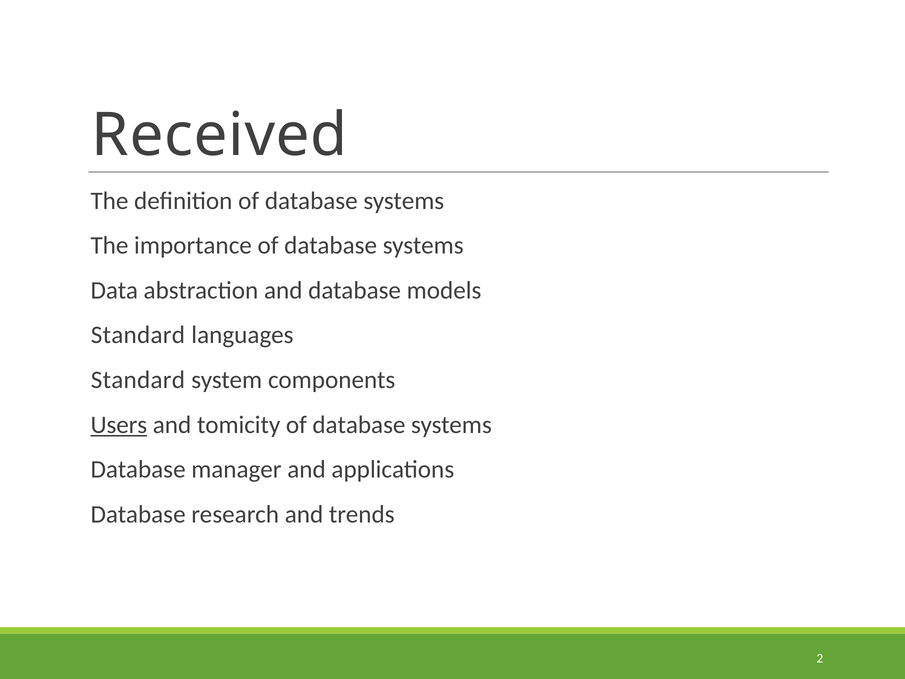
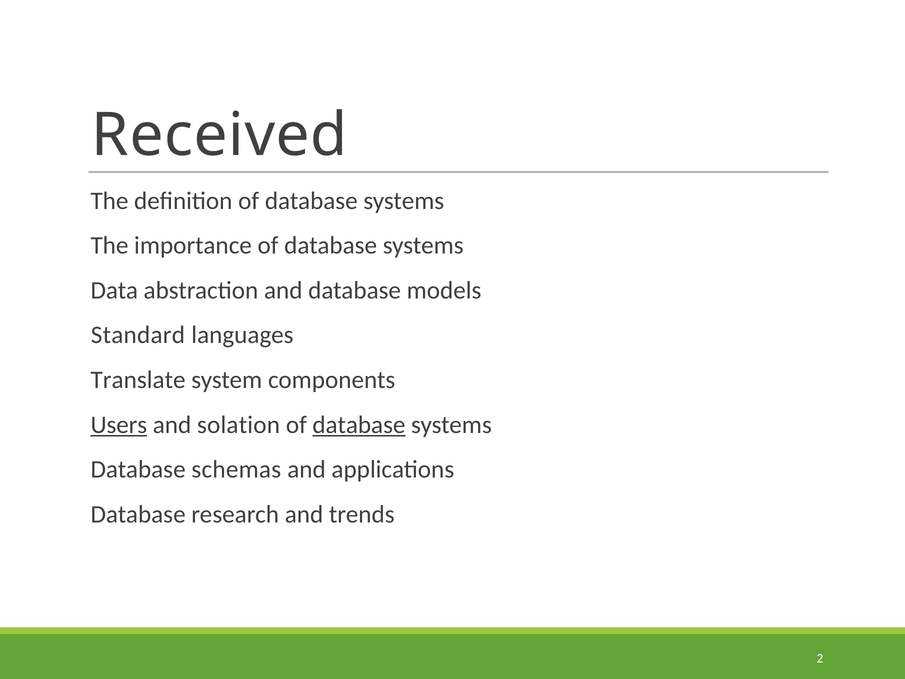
Standard at (138, 380): Standard -> Translate
tomicity: tomicity -> solation
database at (359, 425) underline: none -> present
manager: manager -> schemas
